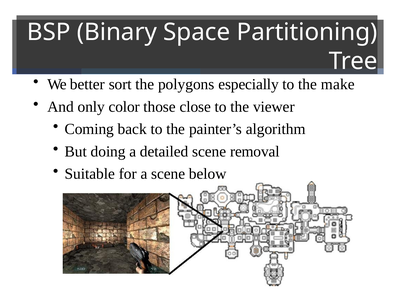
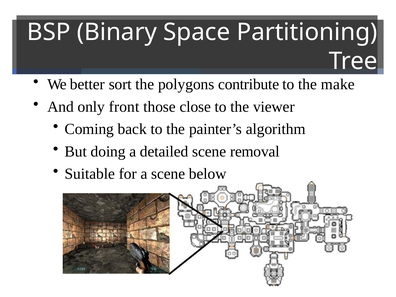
especially: especially -> contribute
color: color -> front
